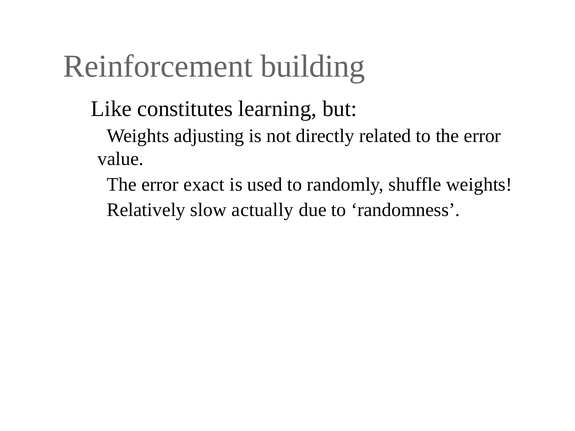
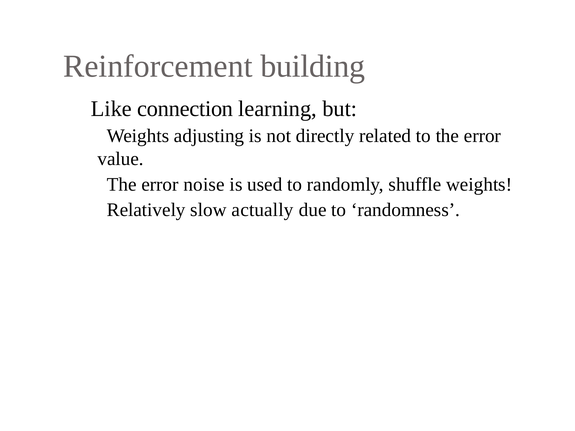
constitutes: constitutes -> connection
exact: exact -> noise
